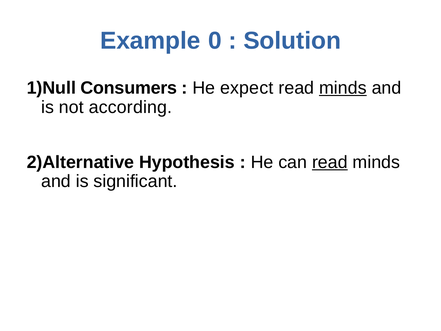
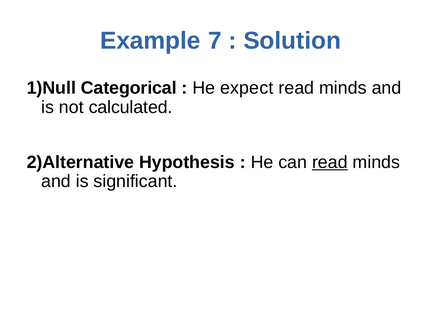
0: 0 -> 7
Consumers: Consumers -> Categorical
minds at (343, 88) underline: present -> none
according: according -> calculated
